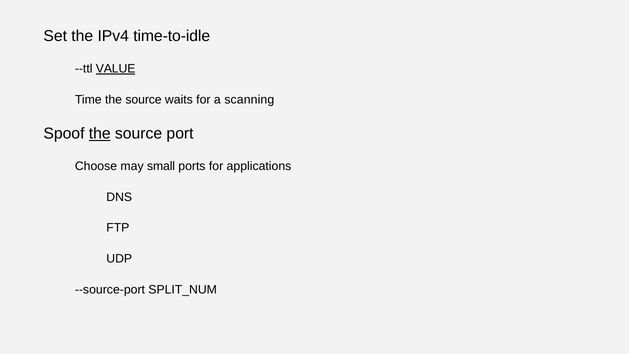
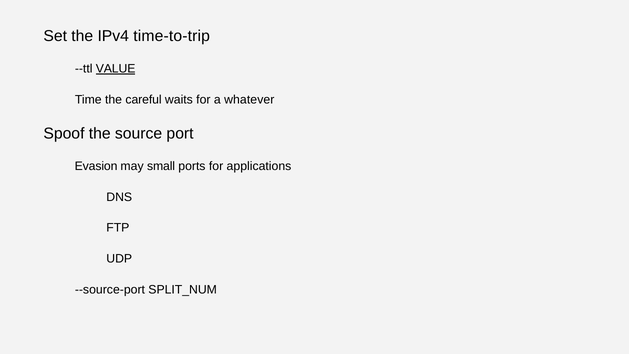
time-to-idle: time-to-idle -> time-to-trip
Time the source: source -> careful
scanning: scanning -> whatever
the at (100, 133) underline: present -> none
Choose: Choose -> Evasion
